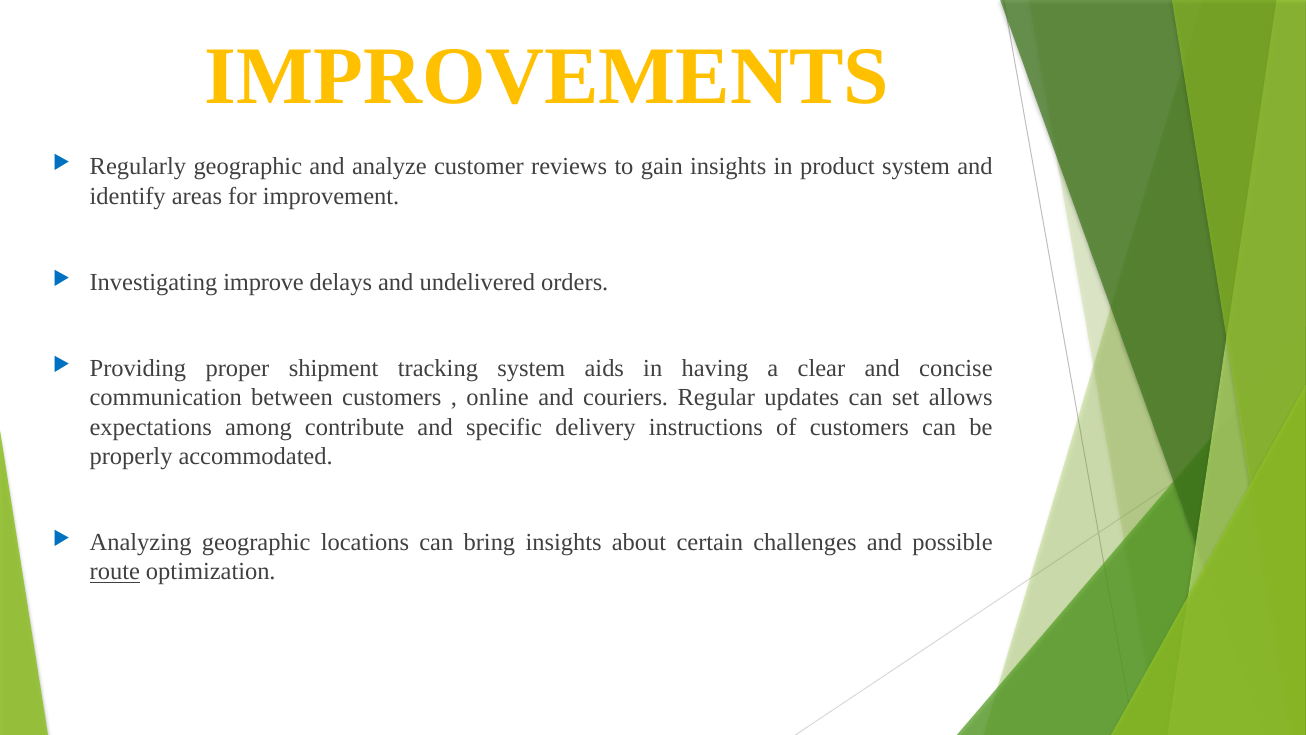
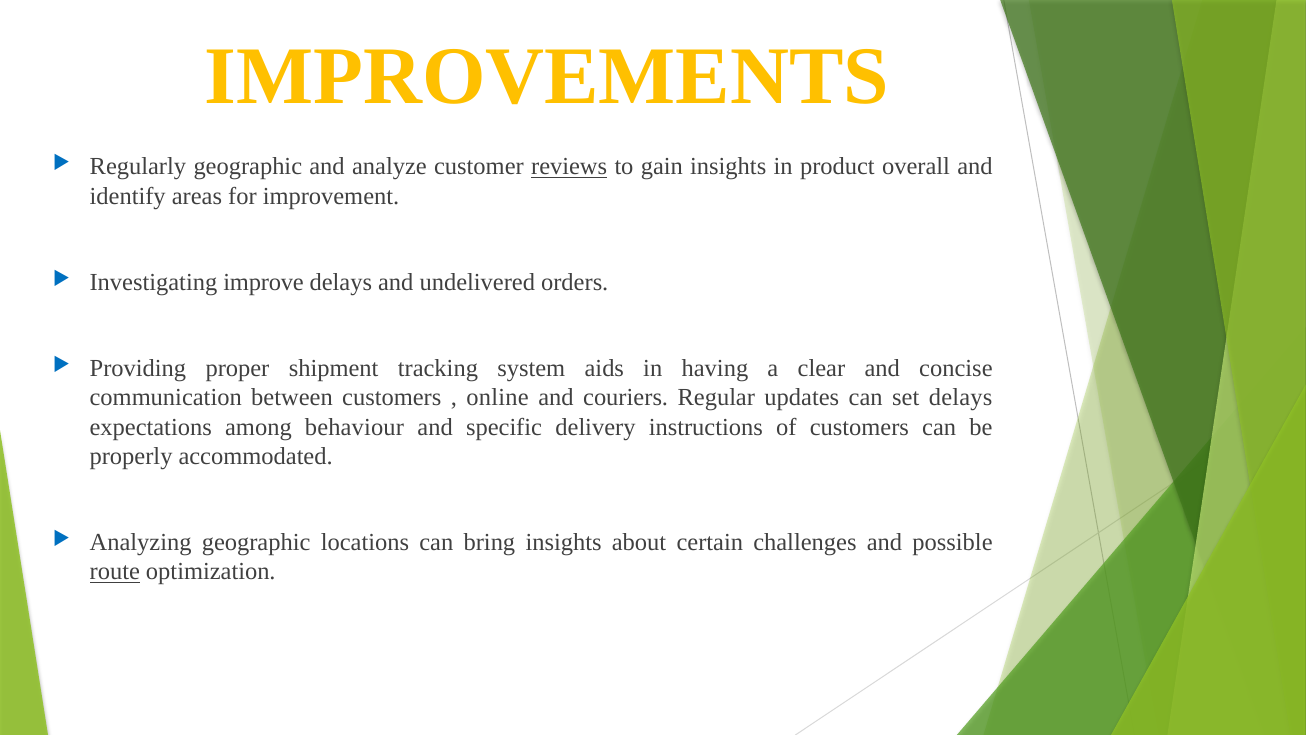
reviews underline: none -> present
product system: system -> overall
set allows: allows -> delays
contribute: contribute -> behaviour
